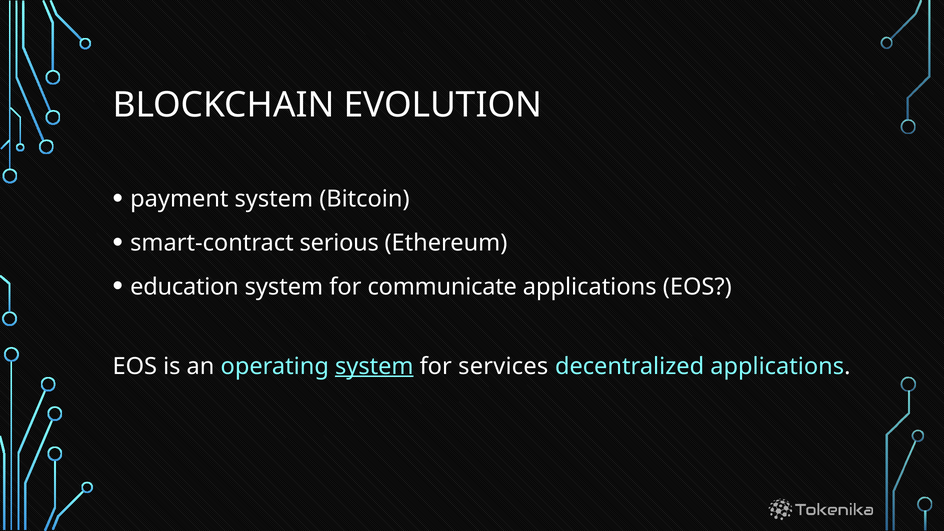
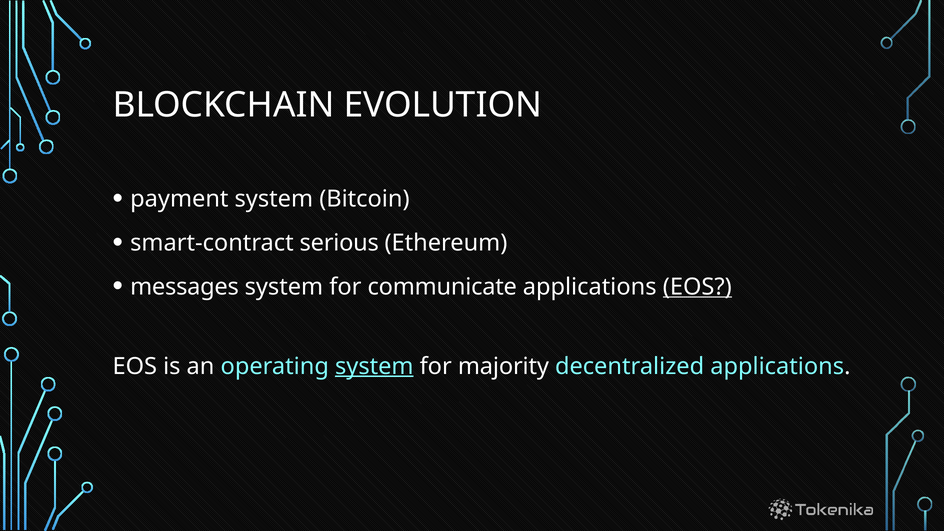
education: education -> messages
EOS at (697, 287) underline: none -> present
services: services -> majority
